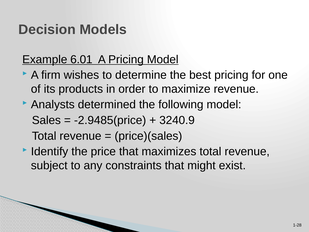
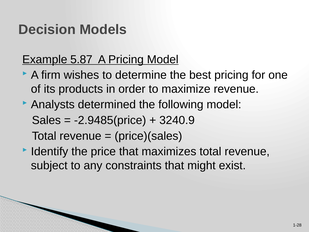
6.01: 6.01 -> 5.87
